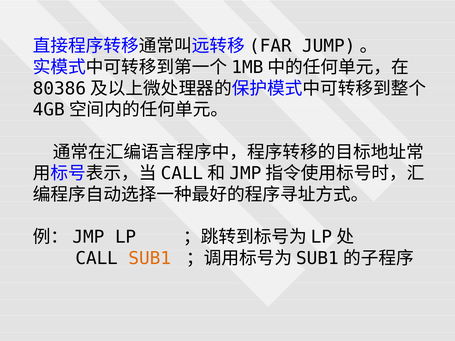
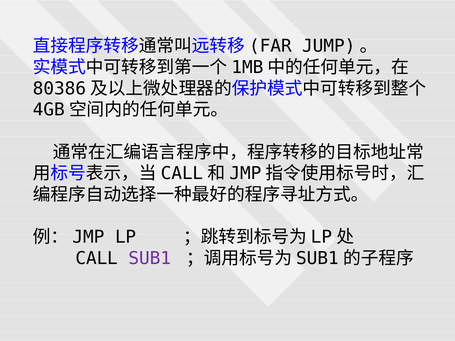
SUB1 colour: orange -> purple
